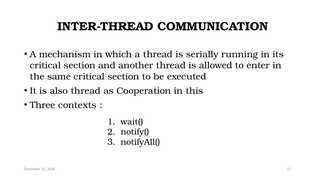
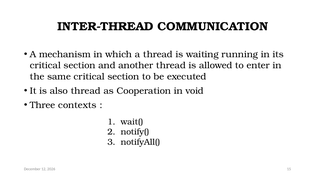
serially: serially -> waiting
this: this -> void
